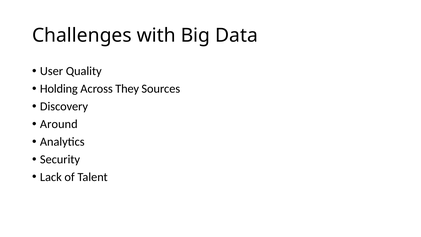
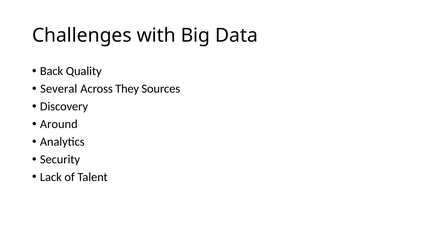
User: User -> Back
Holding: Holding -> Several
